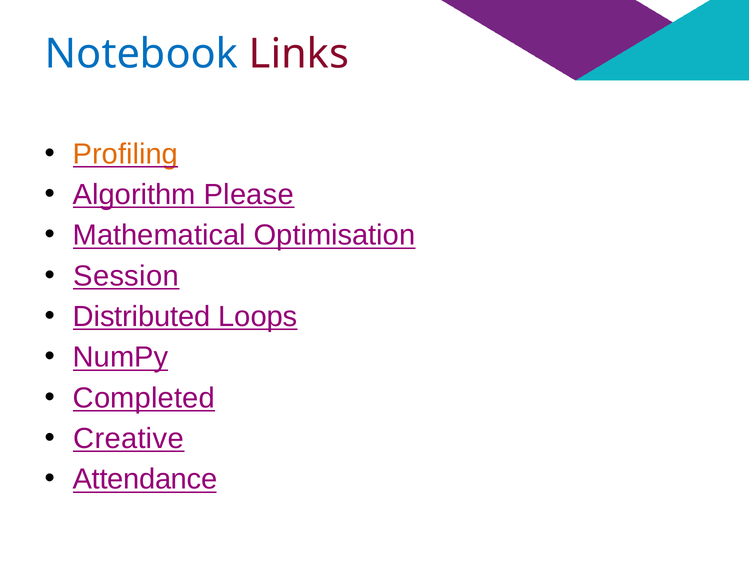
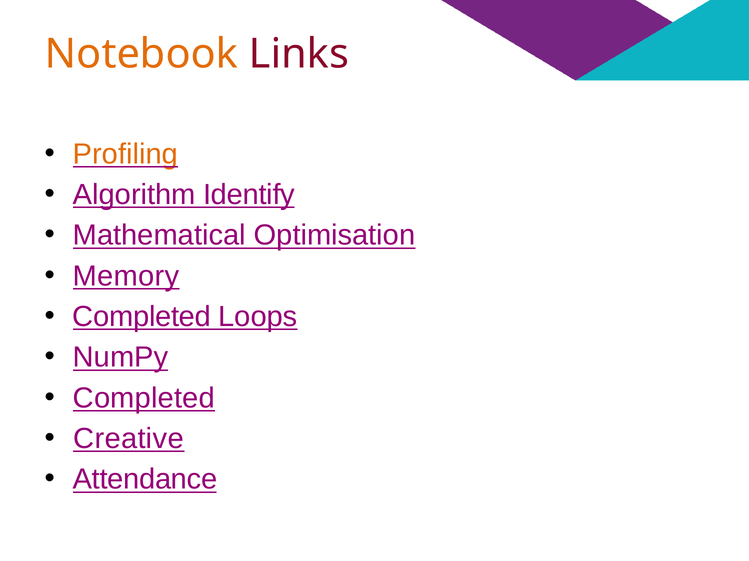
Notebook colour: blue -> orange
Please: Please -> Identify
Session: Session -> Memory
Distributed at (142, 317): Distributed -> Completed
